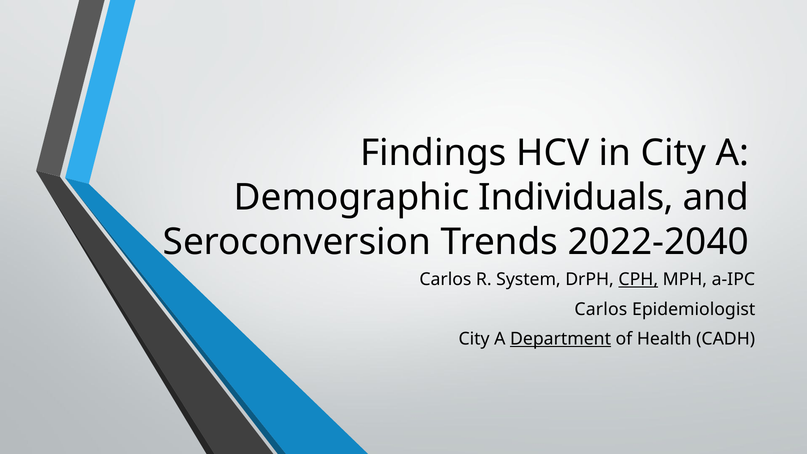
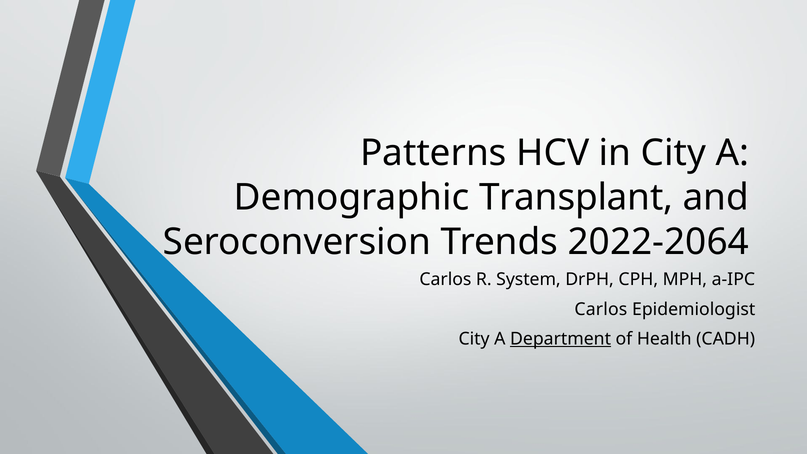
Findings: Findings -> Patterns
Individuals: Individuals -> Transplant
2022-2040: 2022-2040 -> 2022-2064
CPH underline: present -> none
